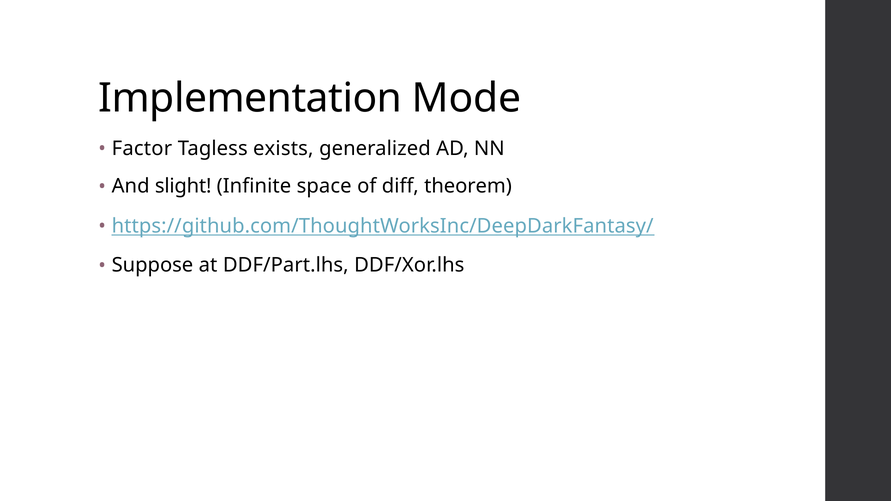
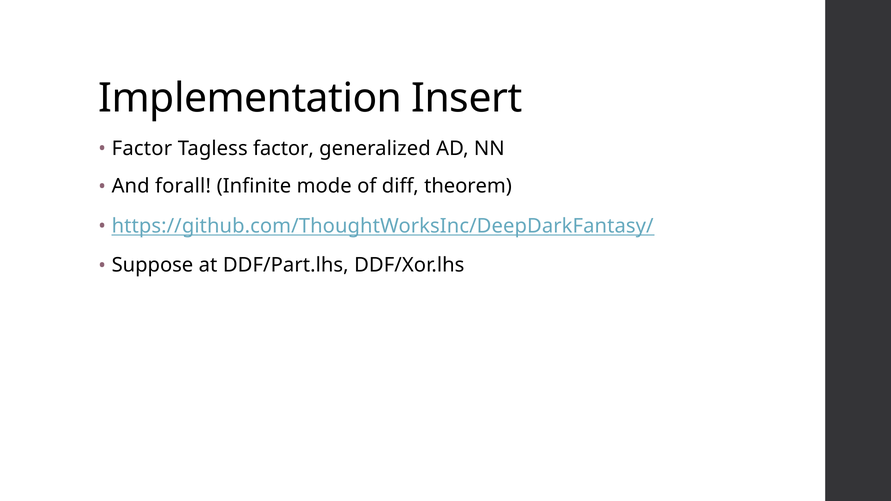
Mode: Mode -> Insert
Tagless exists: exists -> factor
slight: slight -> forall
space: space -> mode
